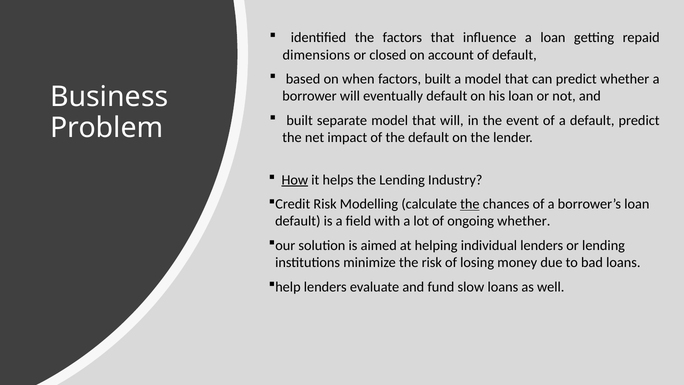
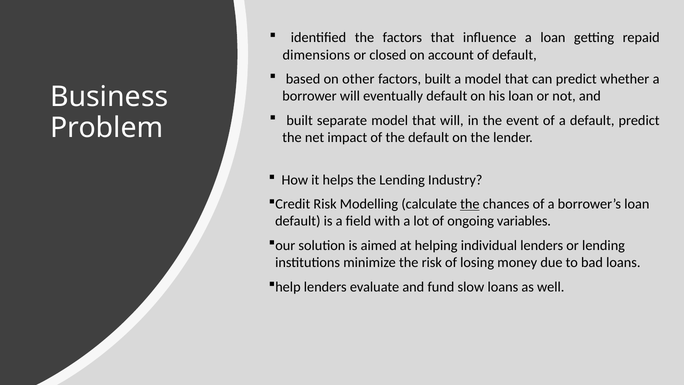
when: when -> other
How underline: present -> none
ongoing whether: whether -> variables
